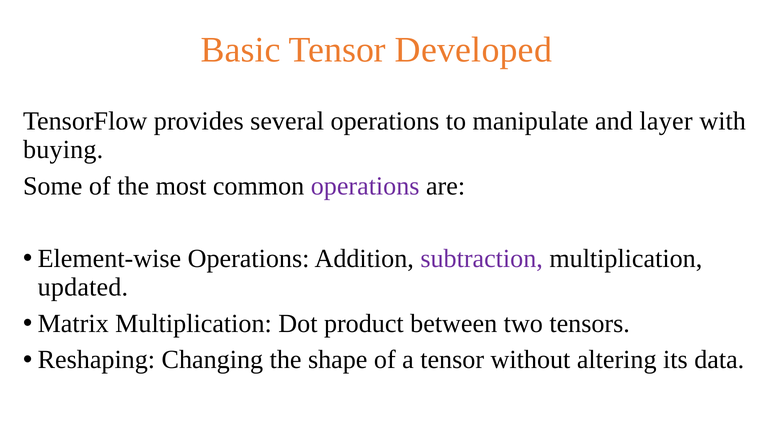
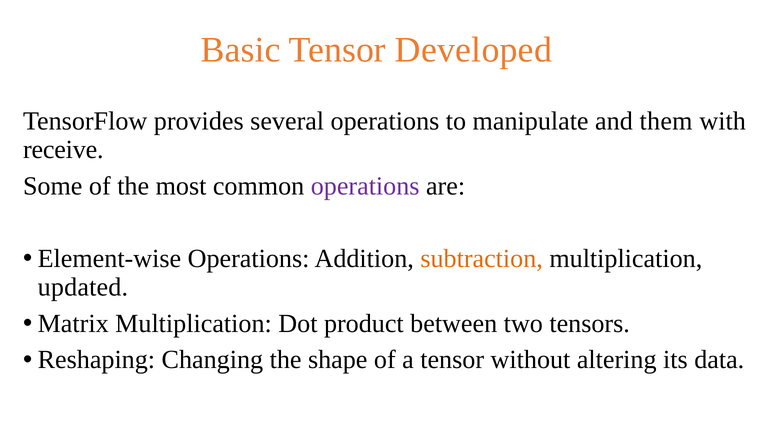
layer: layer -> them
buying: buying -> receive
subtraction colour: purple -> orange
